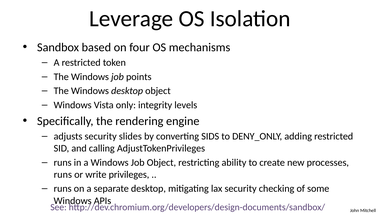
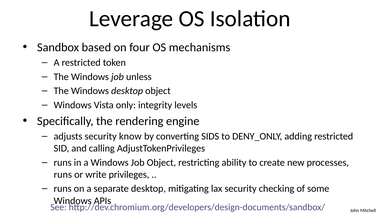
points: points -> unless
slides: slides -> know
